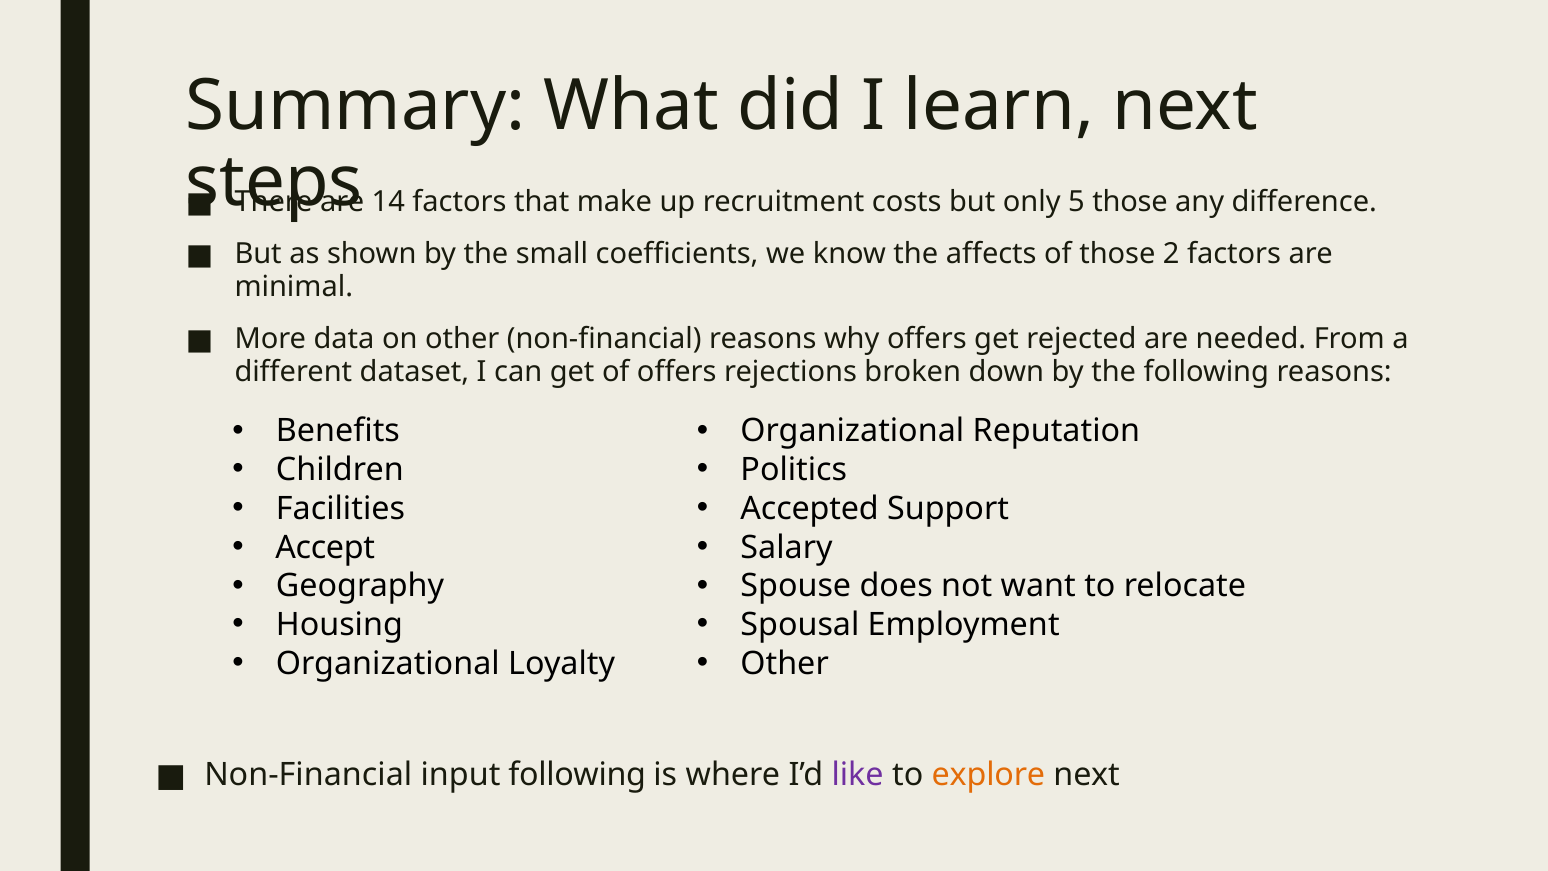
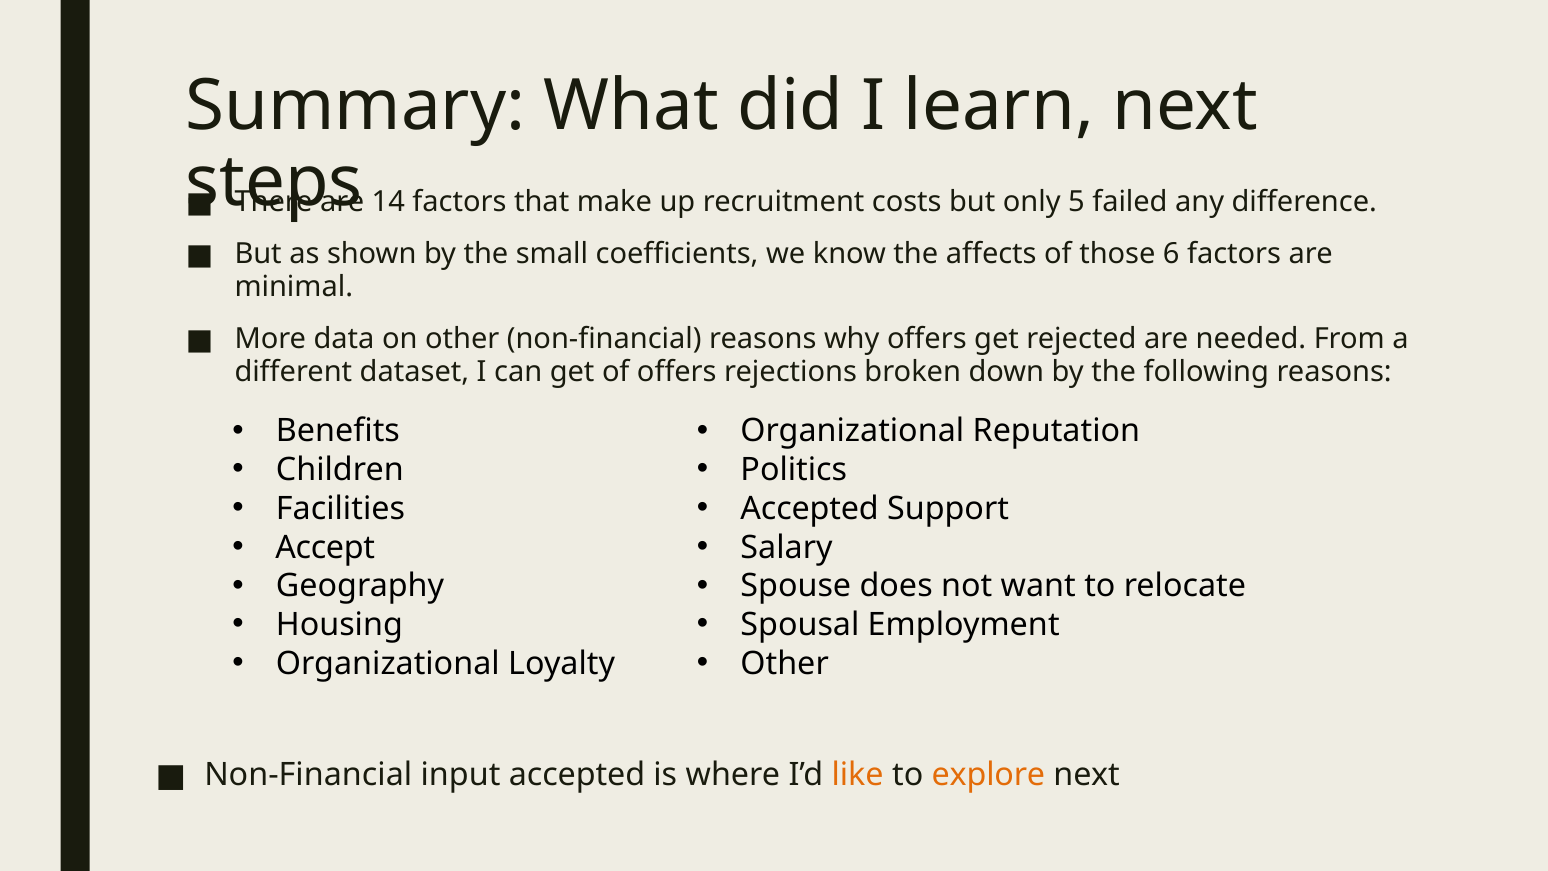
5 those: those -> failed
2: 2 -> 6
input following: following -> accepted
like colour: purple -> orange
